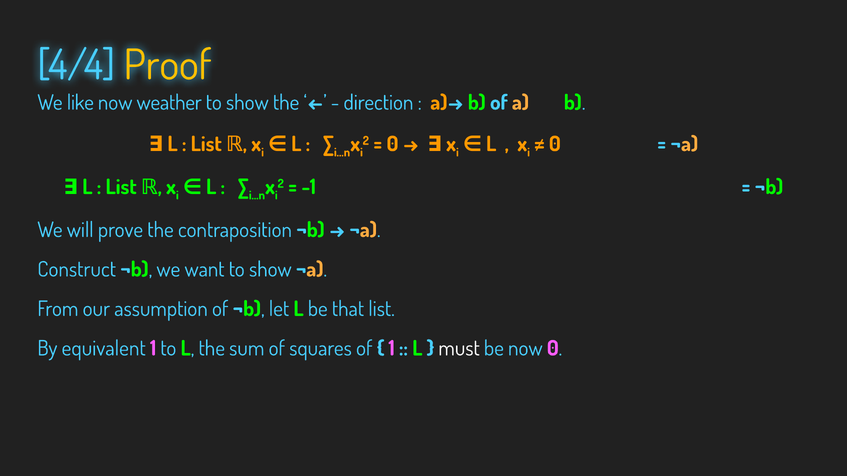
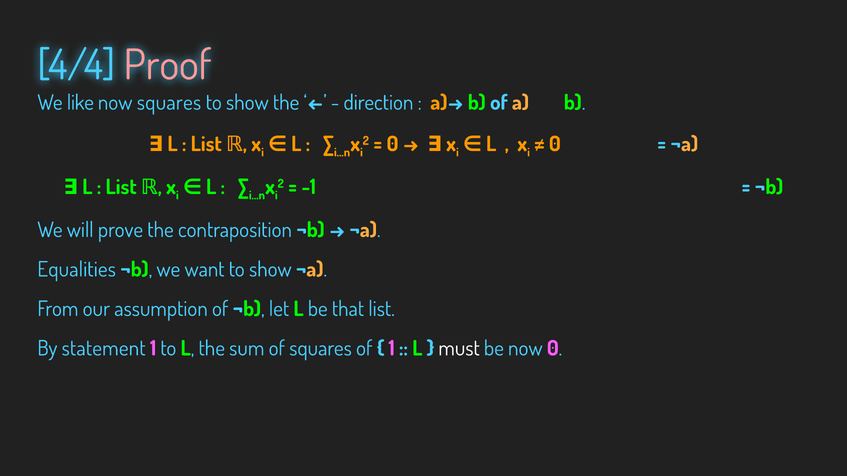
Proof colour: yellow -> pink
now weather: weather -> squares
Construct: Construct -> Equalities
equivalent: equivalent -> statement
